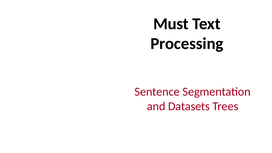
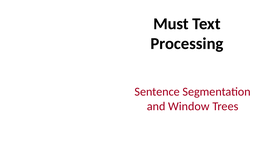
Datasets: Datasets -> Window
